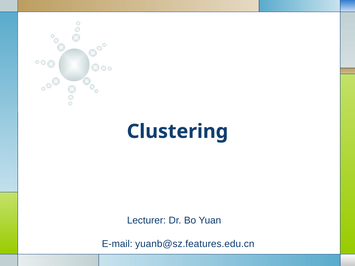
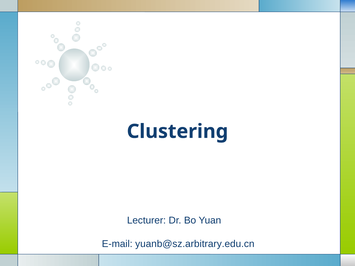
yuanb@sz.features.edu.cn: yuanb@sz.features.edu.cn -> yuanb@sz.arbitrary.edu.cn
